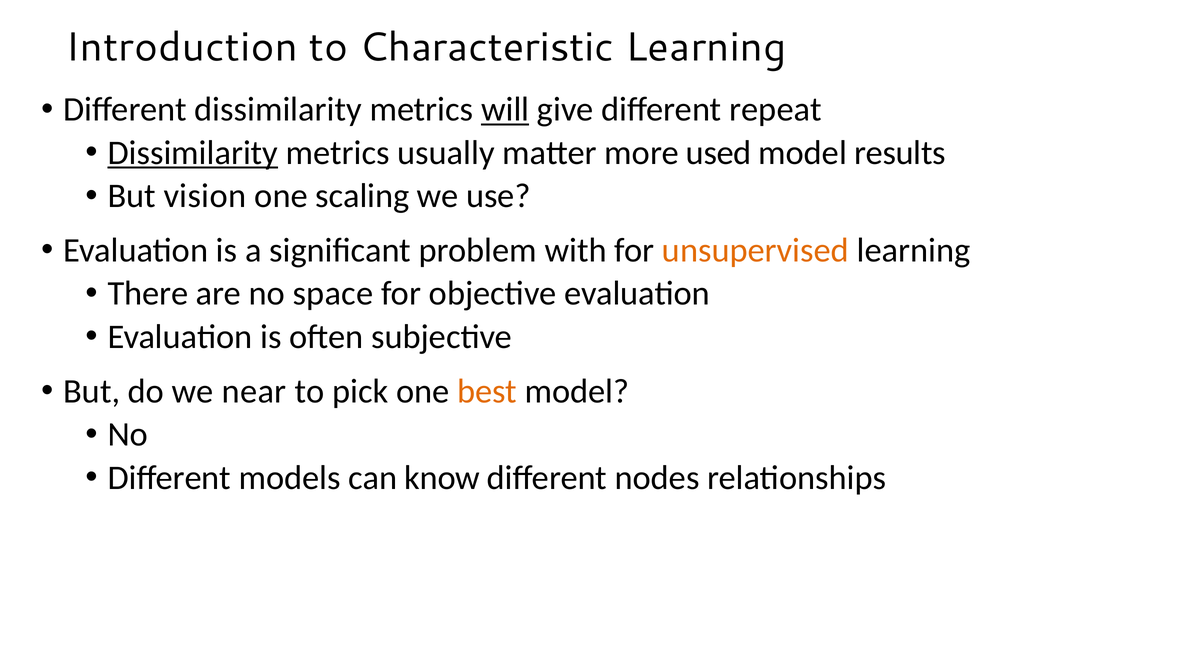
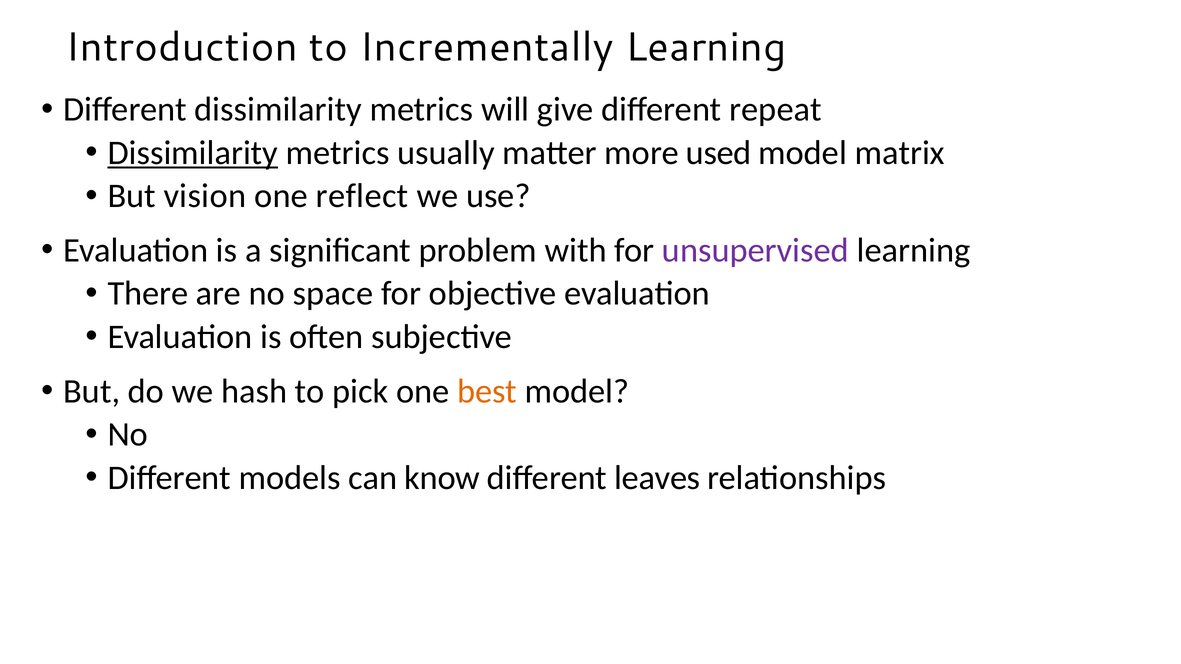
Characteristic: Characteristic -> Incrementally
will underline: present -> none
results: results -> matrix
scaling: scaling -> reflect
unsupervised colour: orange -> purple
near: near -> hash
nodes: nodes -> leaves
